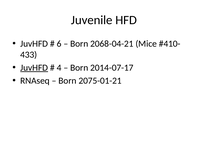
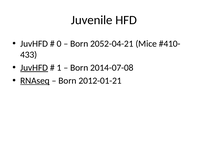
6: 6 -> 0
2068-04-21: 2068-04-21 -> 2052-04-21
4: 4 -> 1
2014-07-17: 2014-07-17 -> 2014-07-08
RNAseq underline: none -> present
2075-01-21: 2075-01-21 -> 2012-01-21
